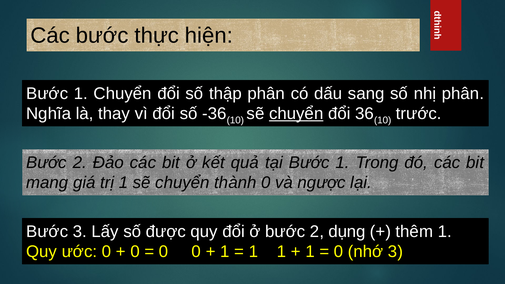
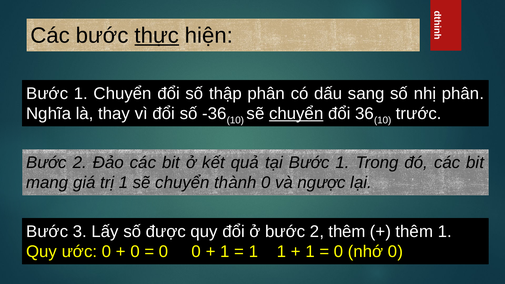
thực underline: none -> present
2 dụng: dụng -> thêm
nhớ 3: 3 -> 0
